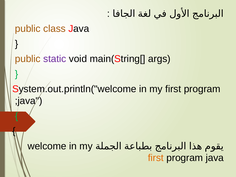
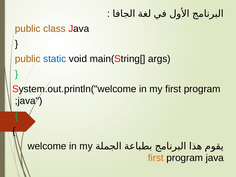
static colour: purple -> blue
